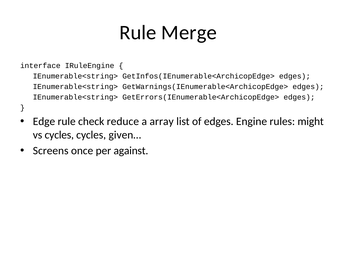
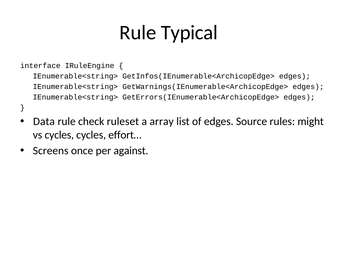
Merge: Merge -> Typical
Edge: Edge -> Data
reduce: reduce -> ruleset
Engine: Engine -> Source
given…: given… -> effort…
